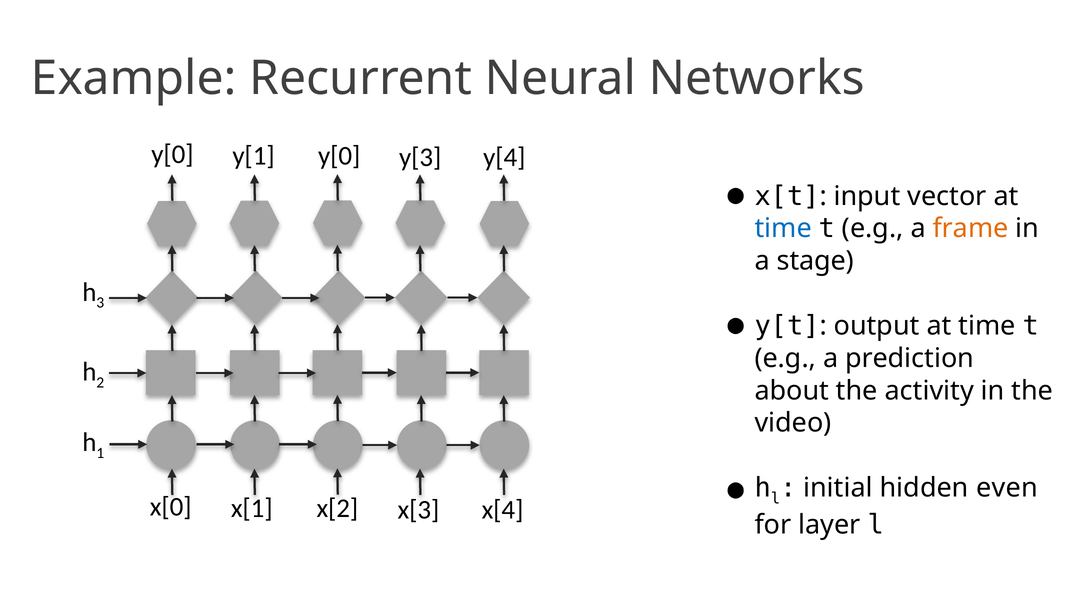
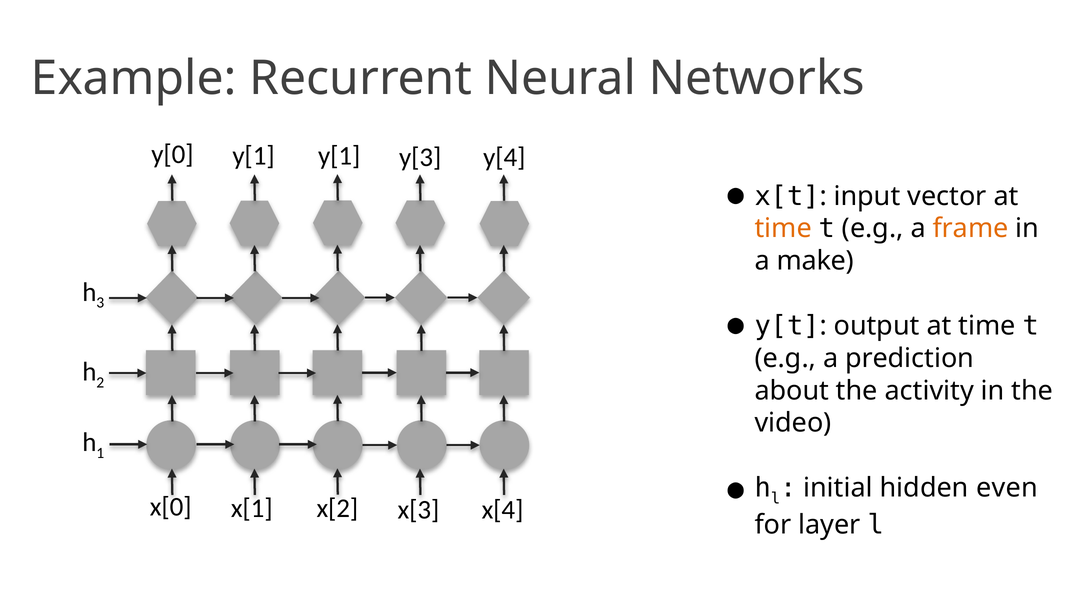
y[1 y[0: y[0 -> y[1
time at (783, 229) colour: blue -> orange
stage: stage -> make
